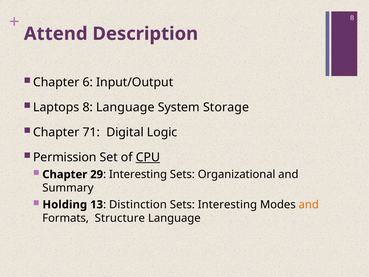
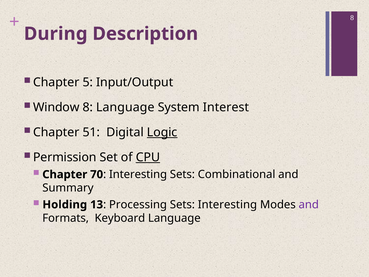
Attend: Attend -> During
6: 6 -> 5
Laptops: Laptops -> Window
Storage: Storage -> Interest
71: 71 -> 51
Logic underline: none -> present
29: 29 -> 70
Organizational: Organizational -> Combinational
Distinction: Distinction -> Processing
and at (309, 204) colour: orange -> purple
Structure: Structure -> Keyboard
